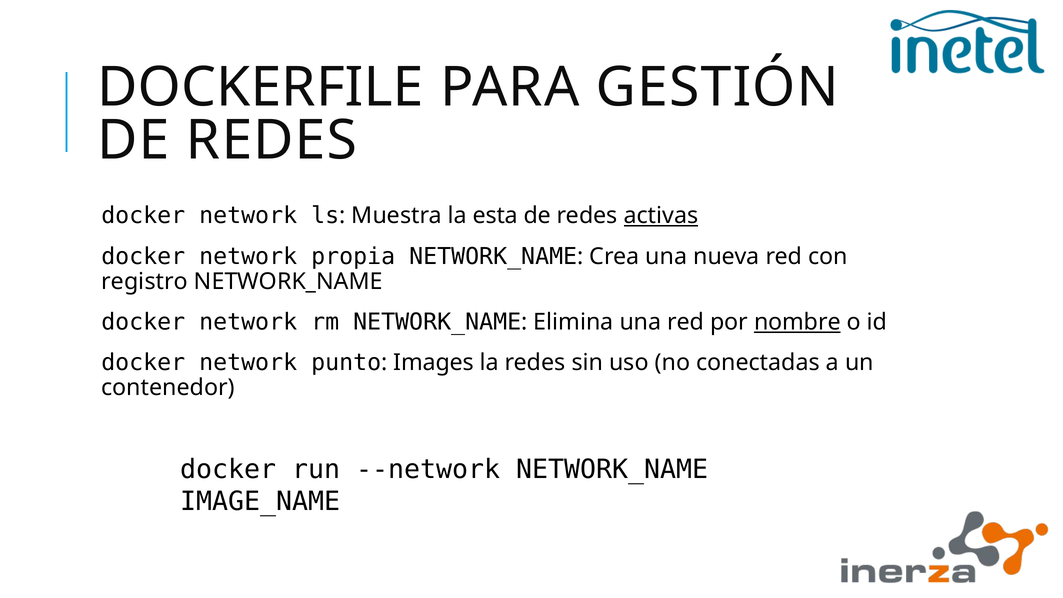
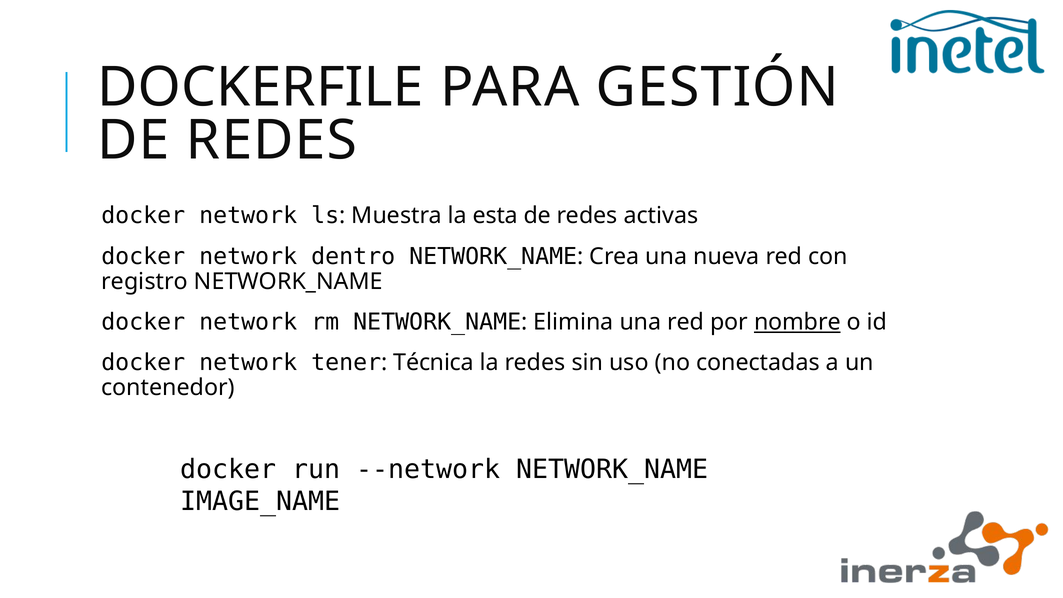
activas underline: present -> none
propia: propia -> dentro
punto: punto -> tener
Images: Images -> Técnica
